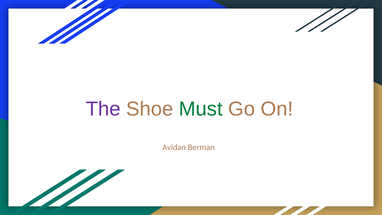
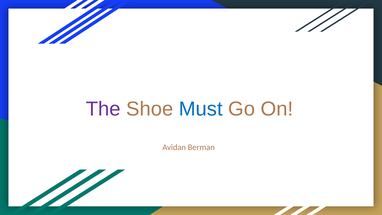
Must colour: green -> blue
